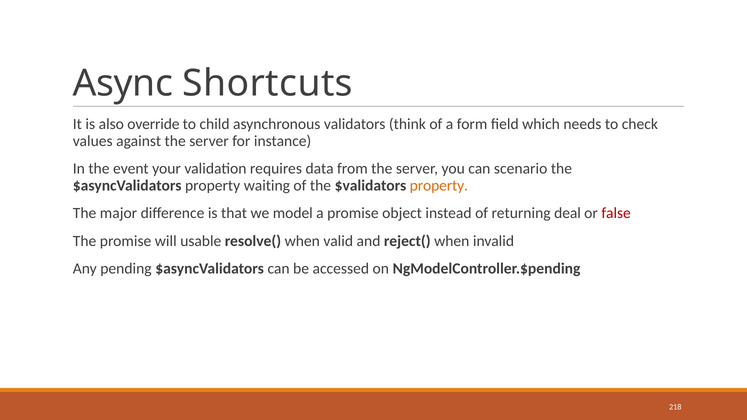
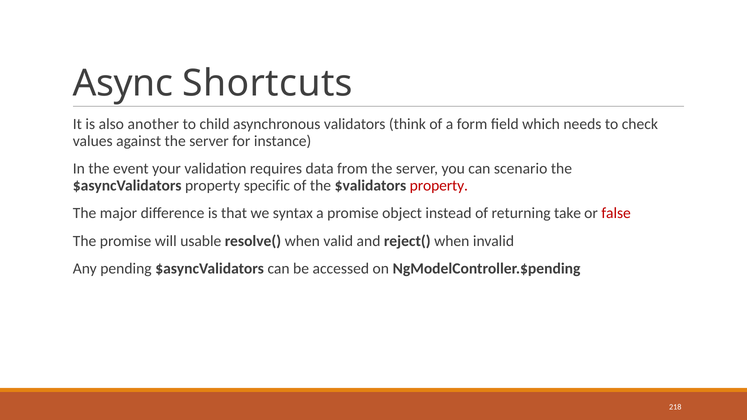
override: override -> another
waiting: waiting -> specific
property at (439, 186) colour: orange -> red
model: model -> syntax
deal: deal -> take
